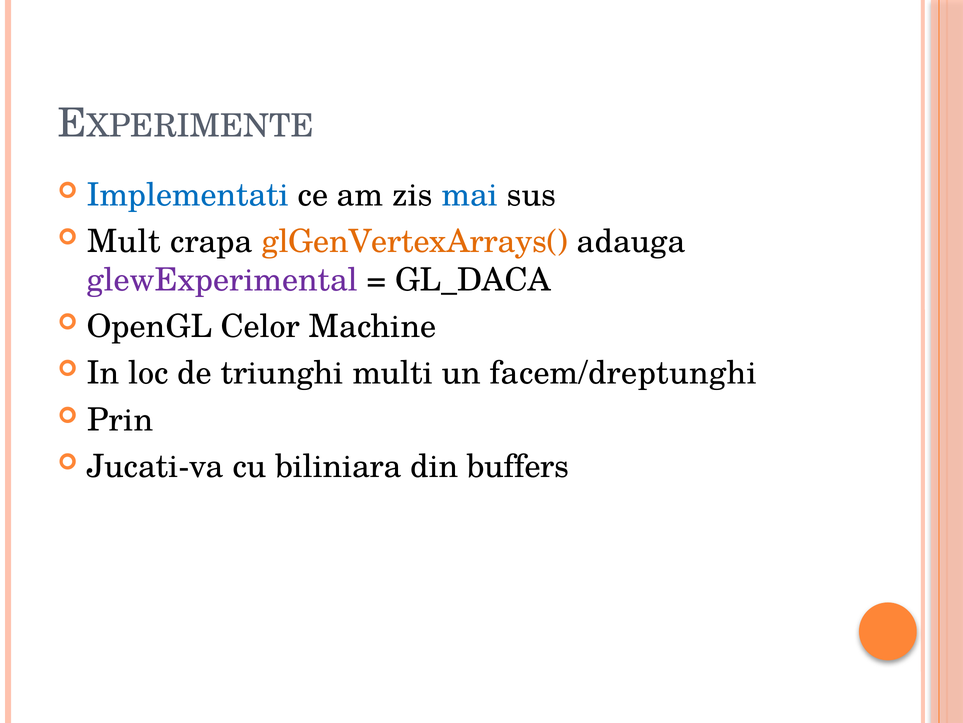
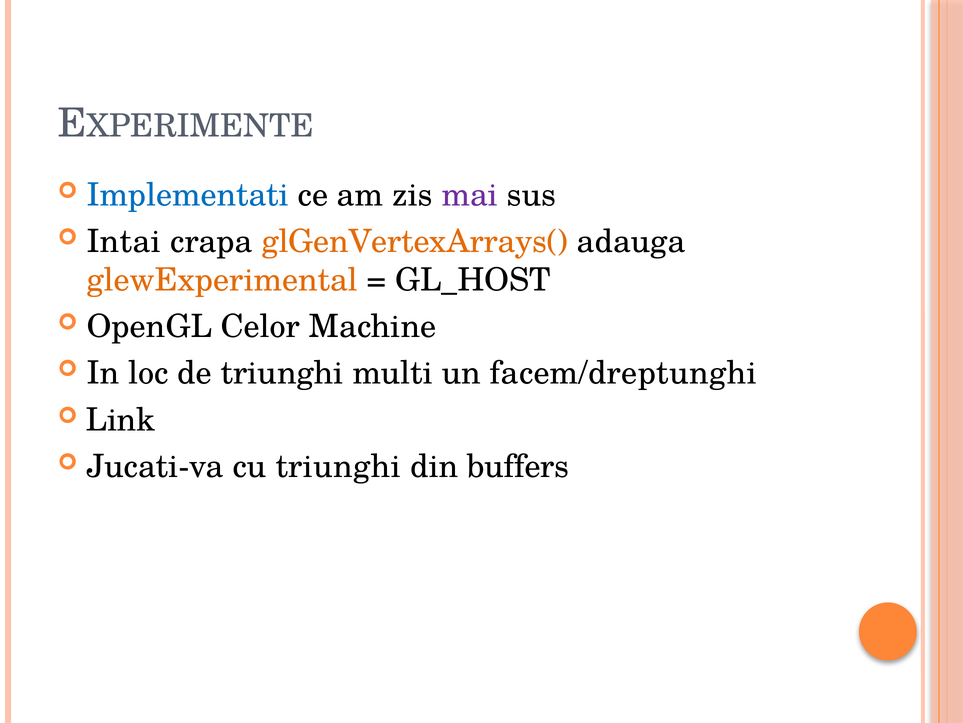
mai colour: blue -> purple
Mult: Mult -> Intai
glewExperimental colour: purple -> orange
GL_DACA: GL_DACA -> GL_HOST
Prin: Prin -> Link
cu biliniara: biliniara -> triunghi
